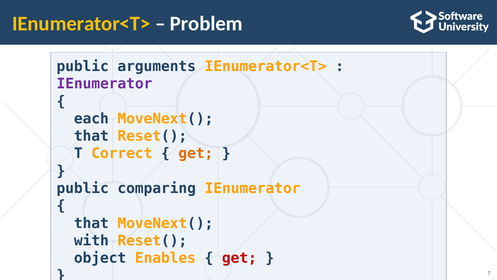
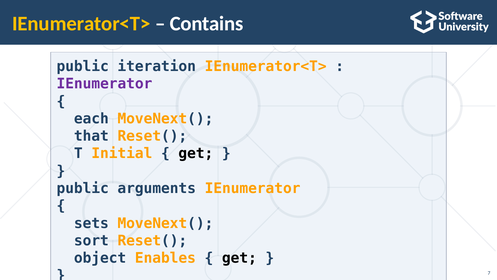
Problem: Problem -> Contains
arguments: arguments -> iteration
Correct: Correct -> Initial
get at (196, 153) colour: orange -> black
comparing: comparing -> arguments
that at (91, 223): that -> sets
with: with -> sort
get at (239, 258) colour: red -> black
